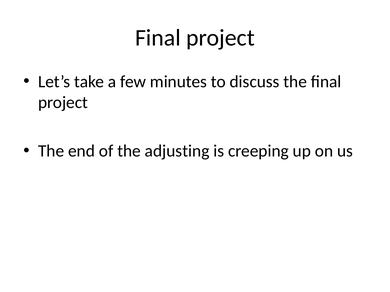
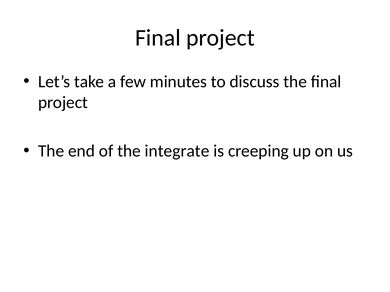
adjusting: adjusting -> integrate
